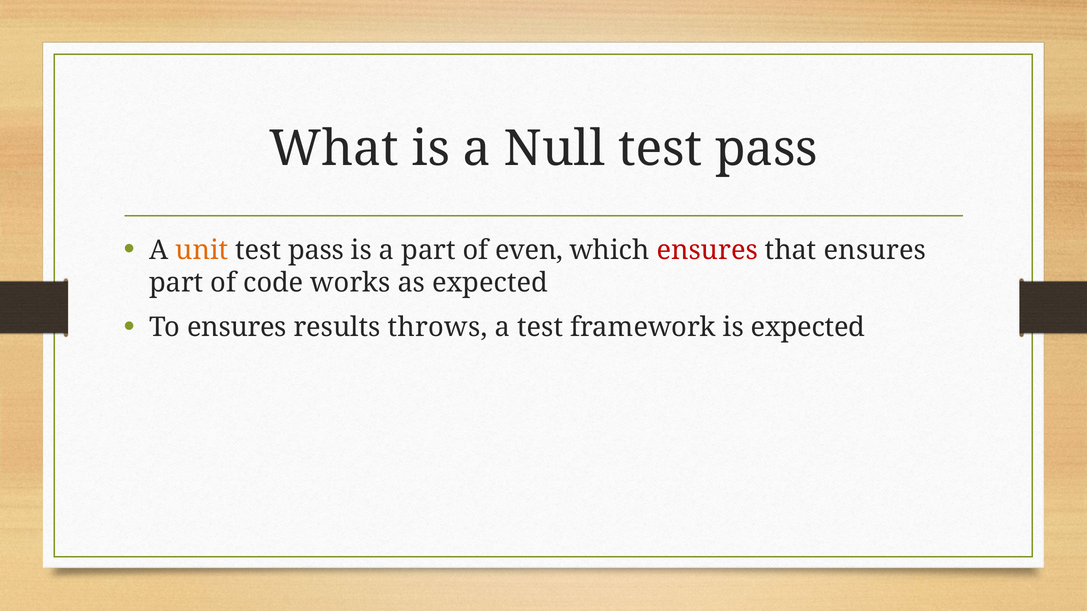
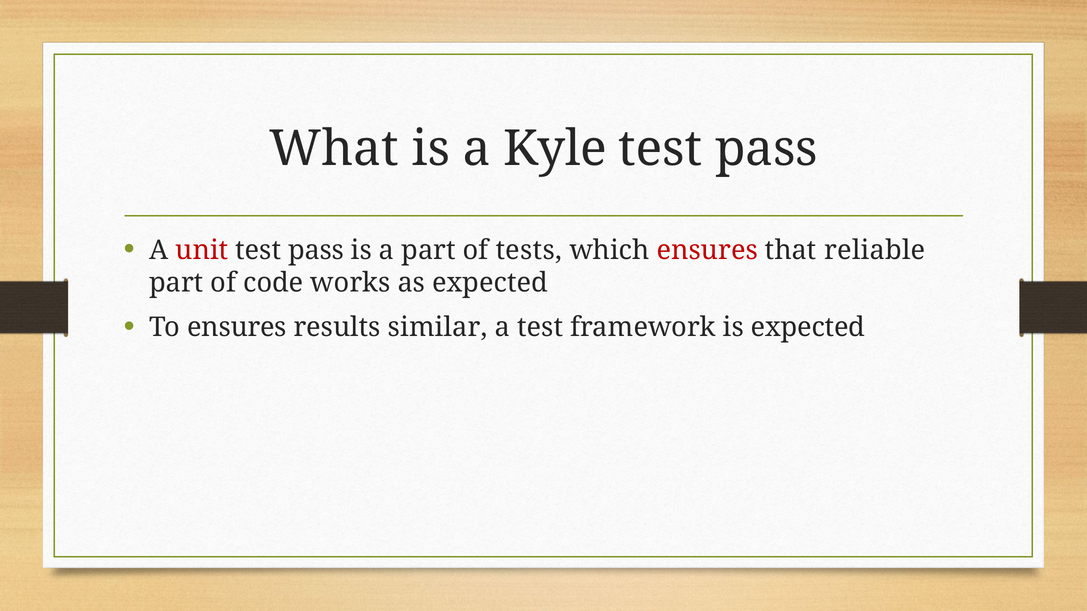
Null: Null -> Kyle
unit colour: orange -> red
even: even -> tests
that ensures: ensures -> reliable
throws: throws -> similar
